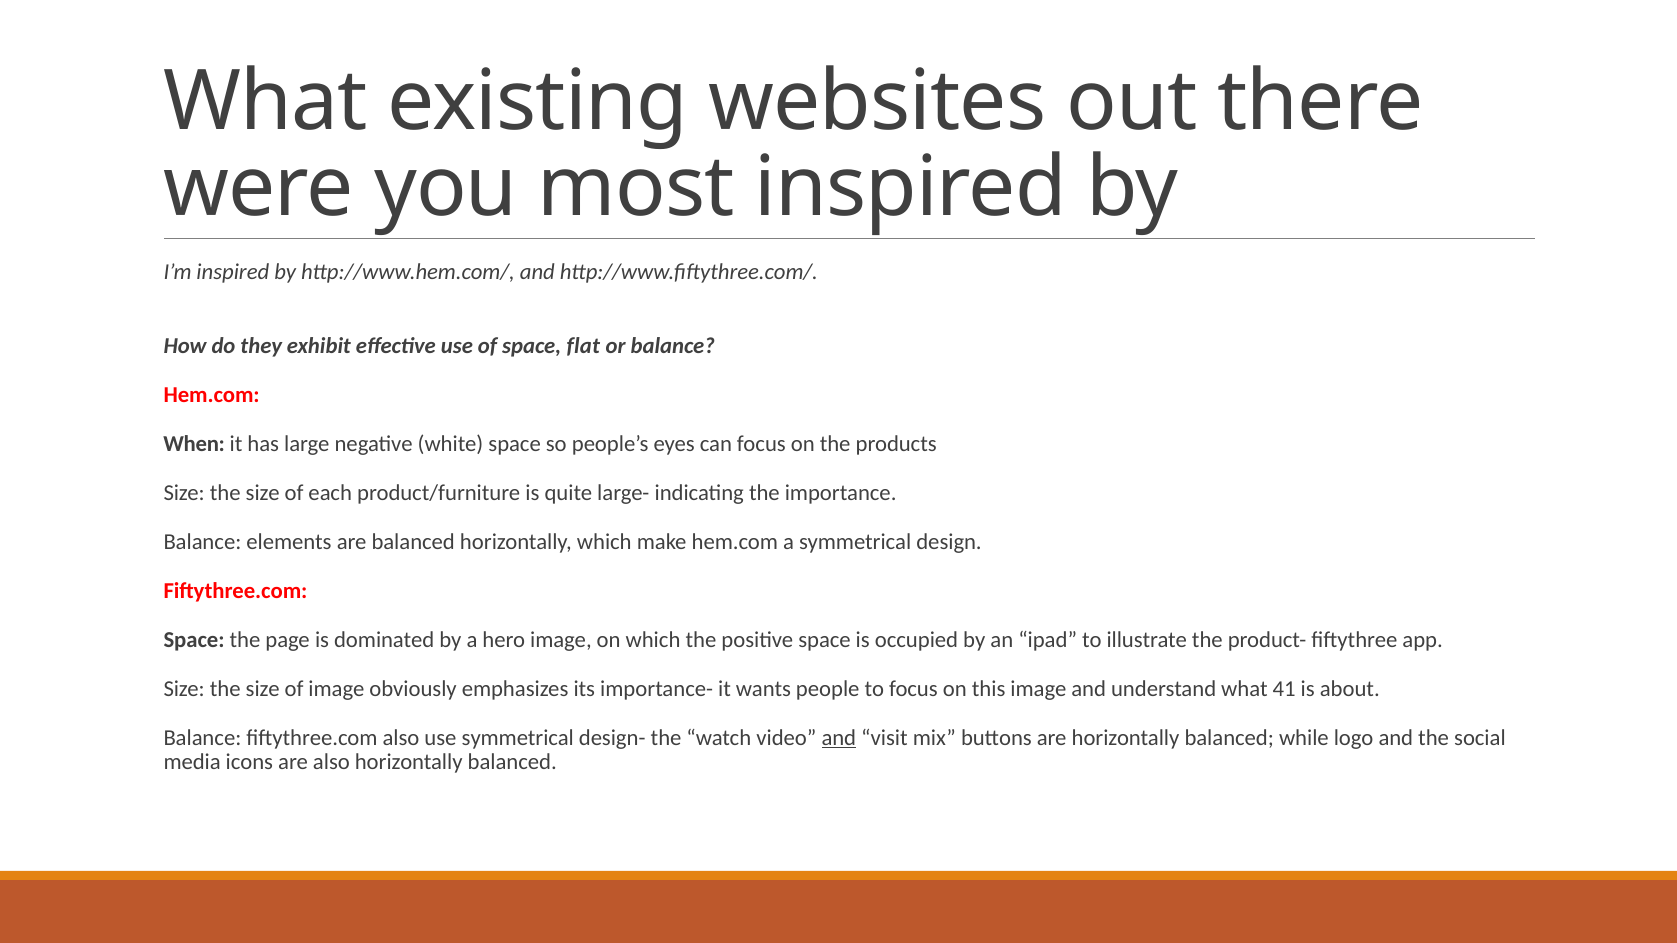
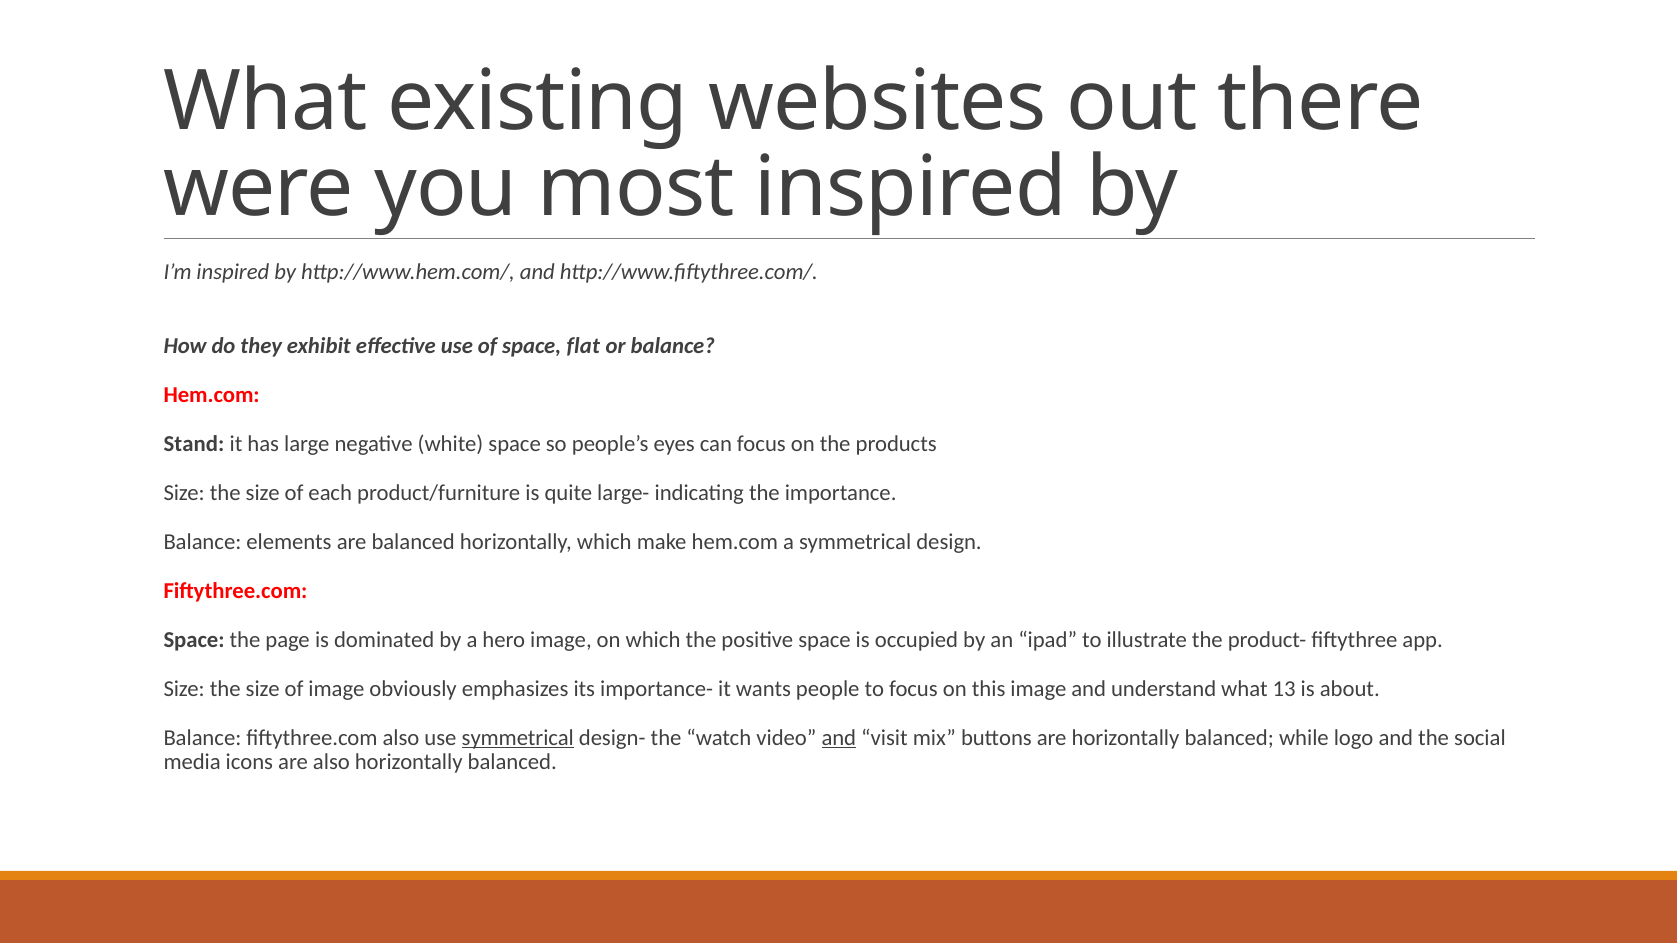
When: When -> Stand
41: 41 -> 13
symmetrical at (518, 738) underline: none -> present
